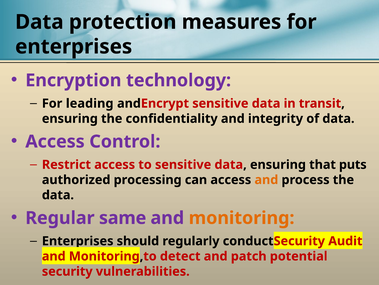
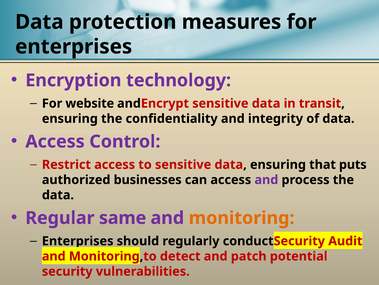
leading: leading -> website
processing: processing -> businesses
and at (266, 179) colour: orange -> purple
